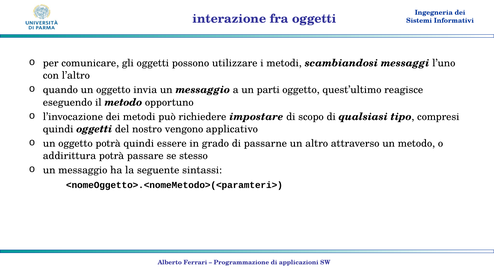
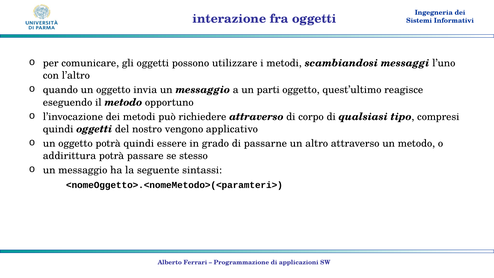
richiedere impostare: impostare -> attraverso
scopo: scopo -> corpo
